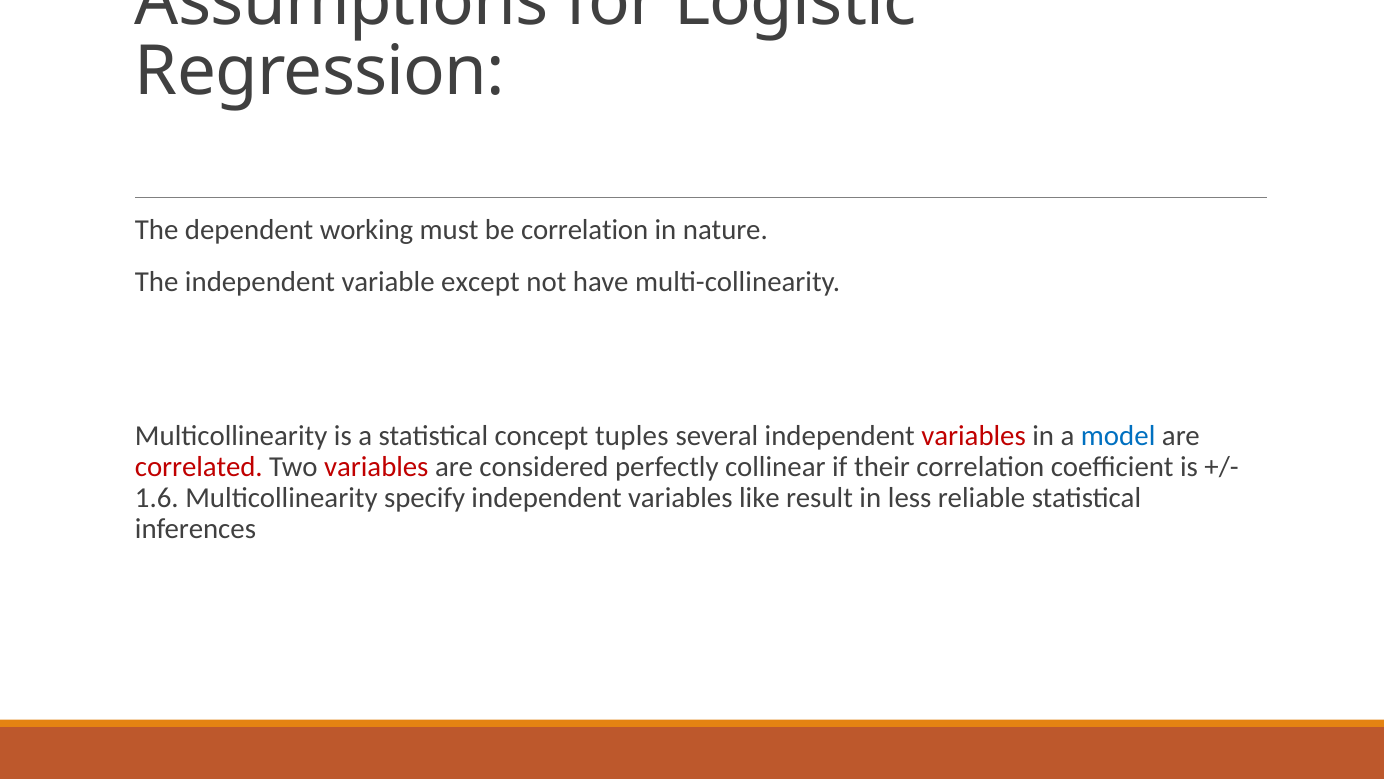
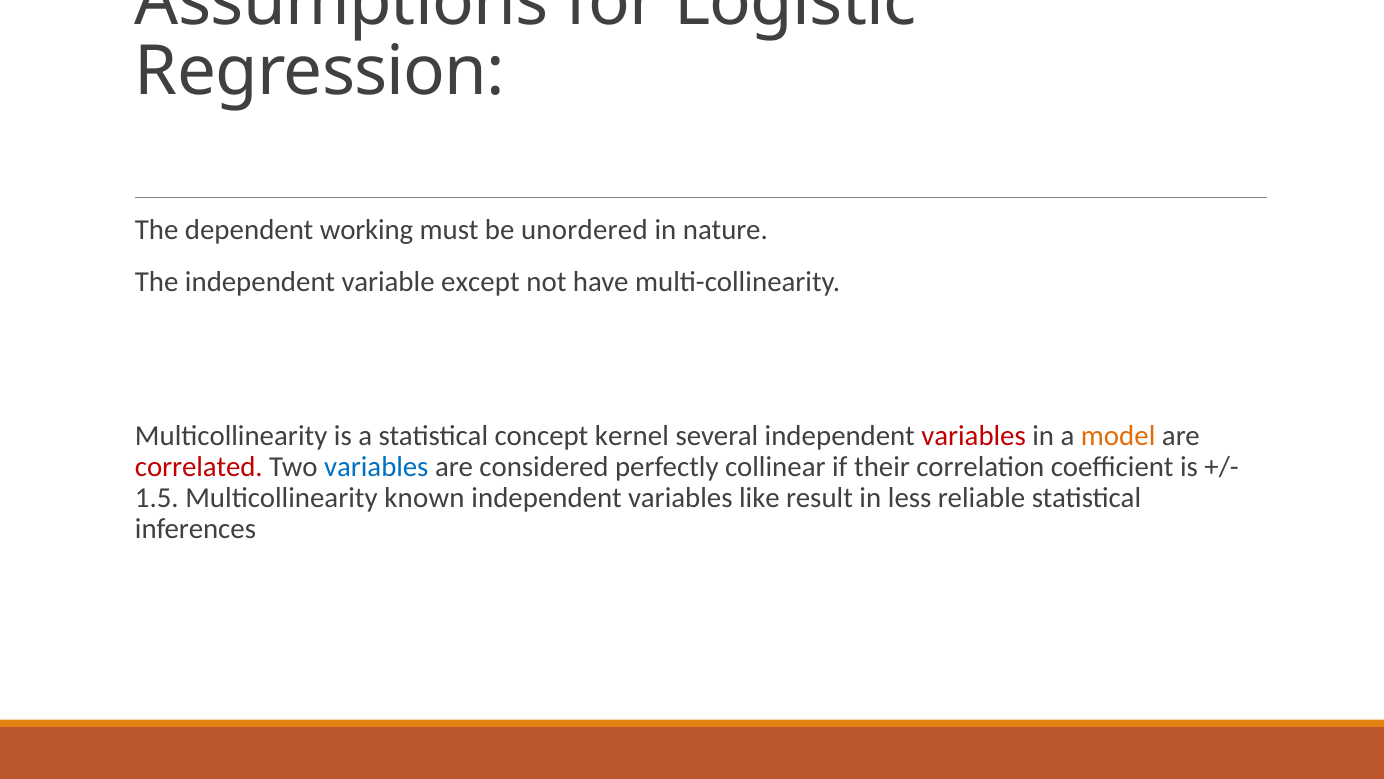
be correlation: correlation -> unordered
tuples: tuples -> kernel
model colour: blue -> orange
variables at (376, 467) colour: red -> blue
1.6: 1.6 -> 1.5
specify: specify -> known
